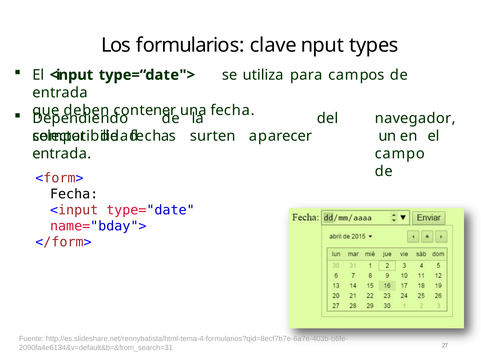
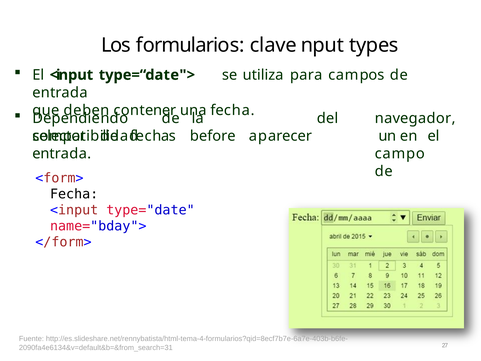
surten: surten -> before
